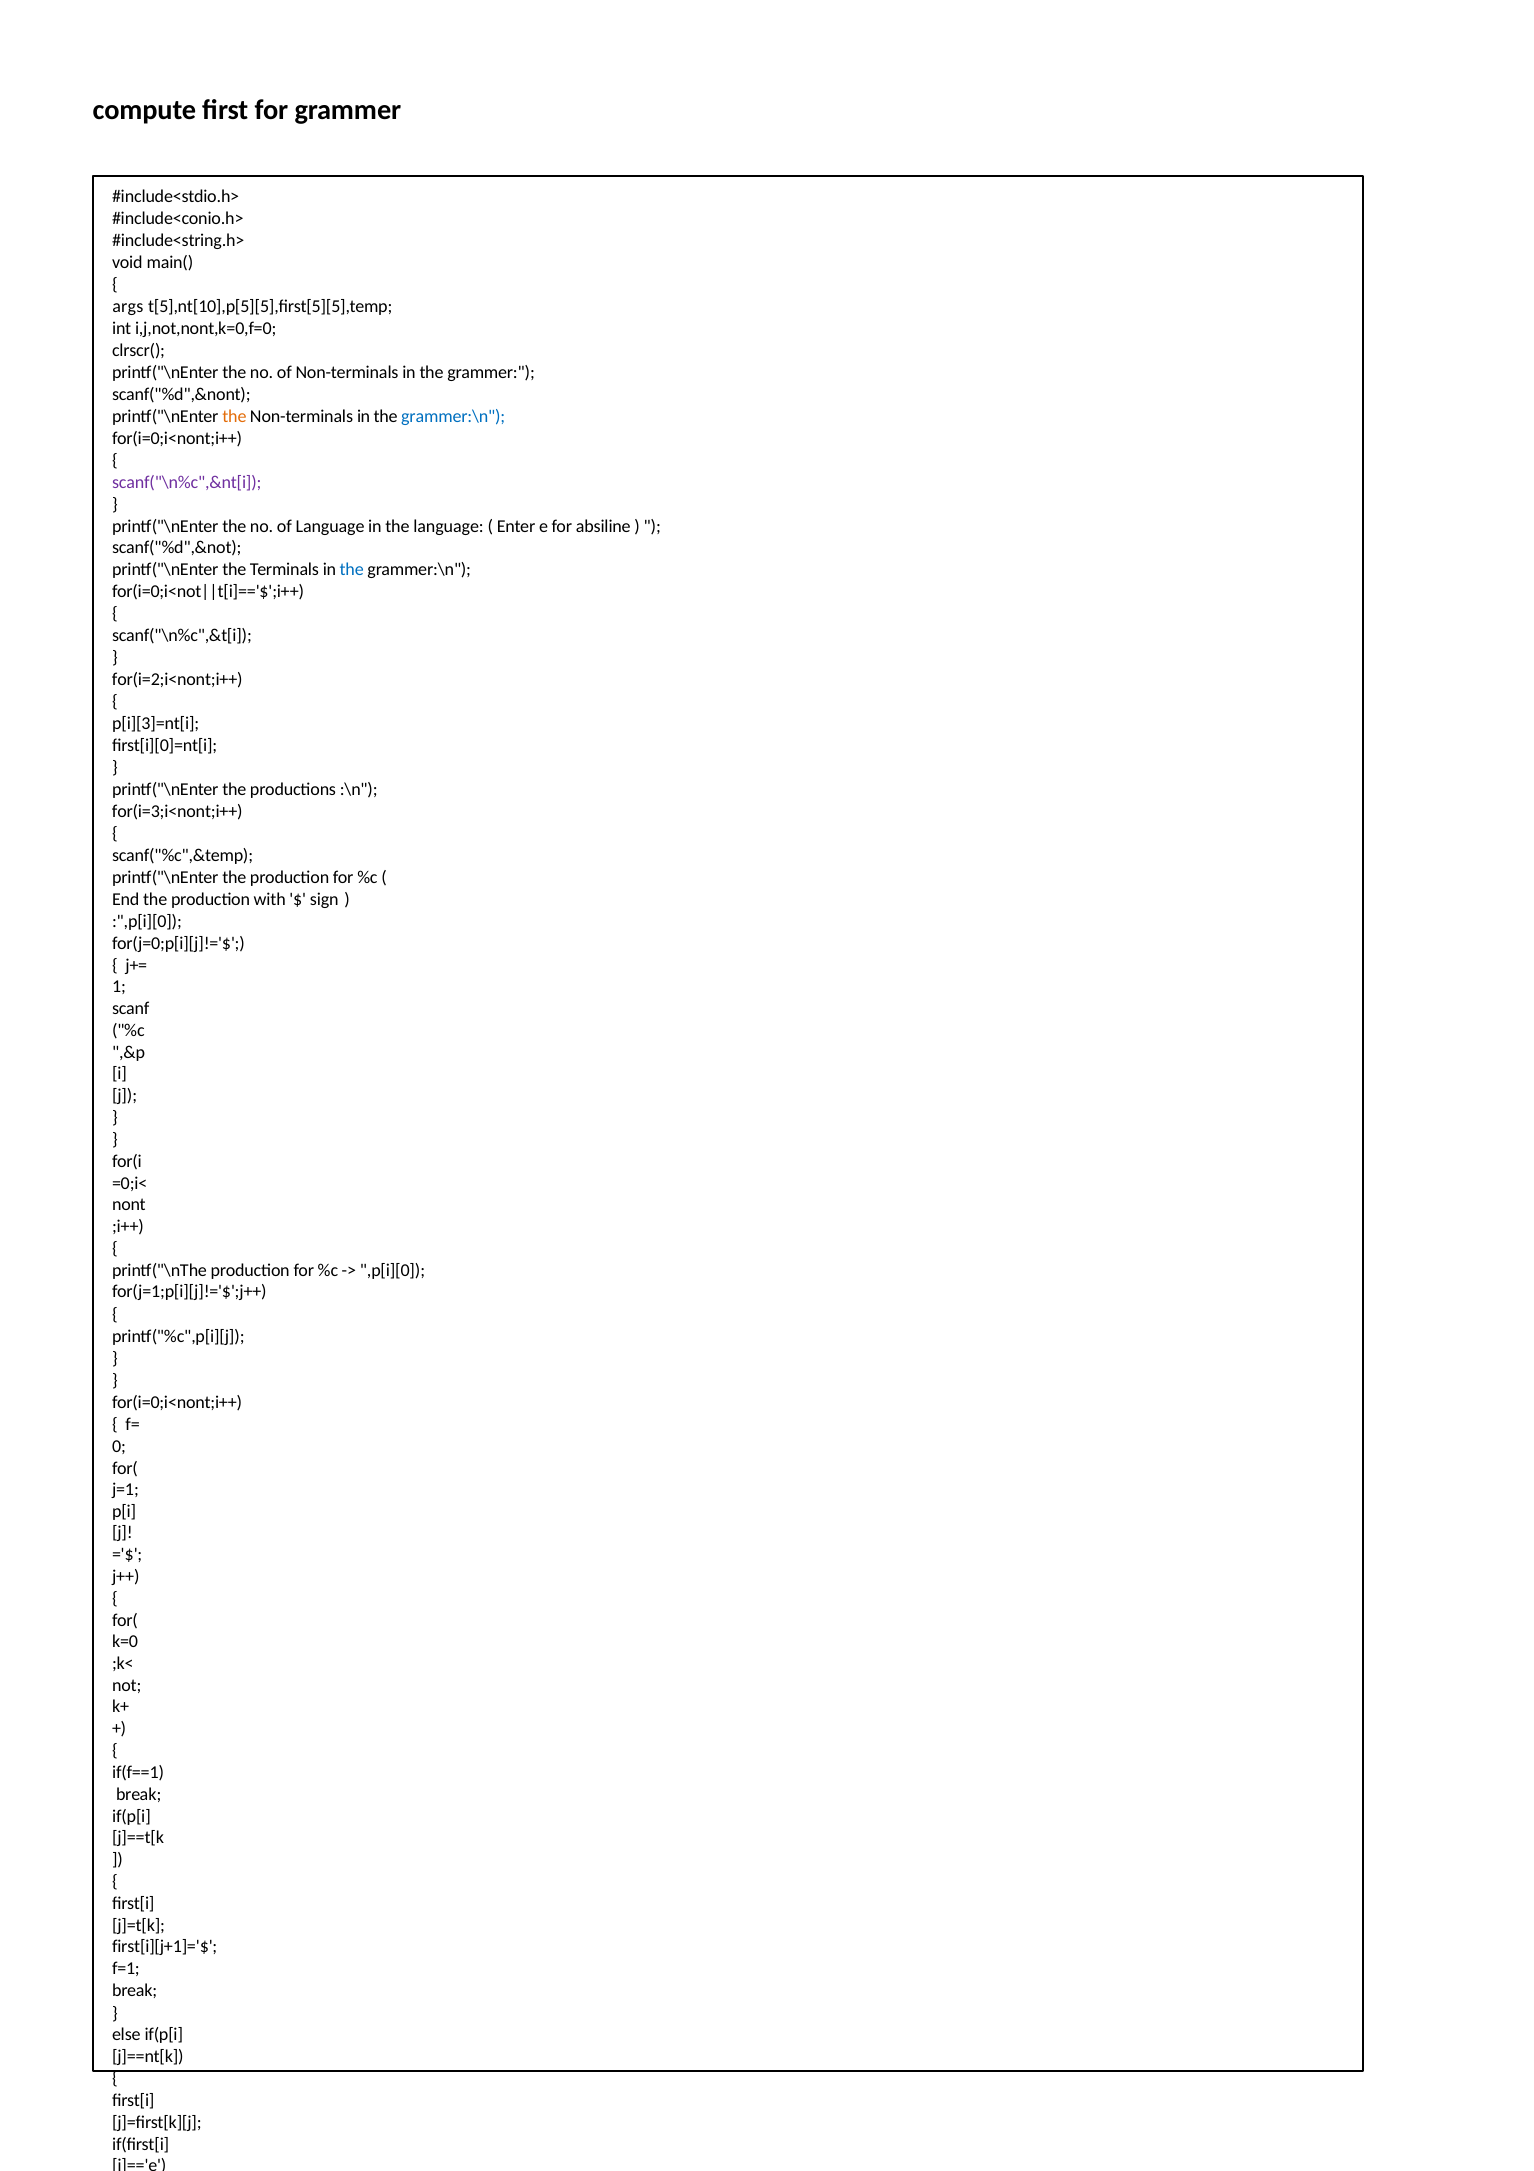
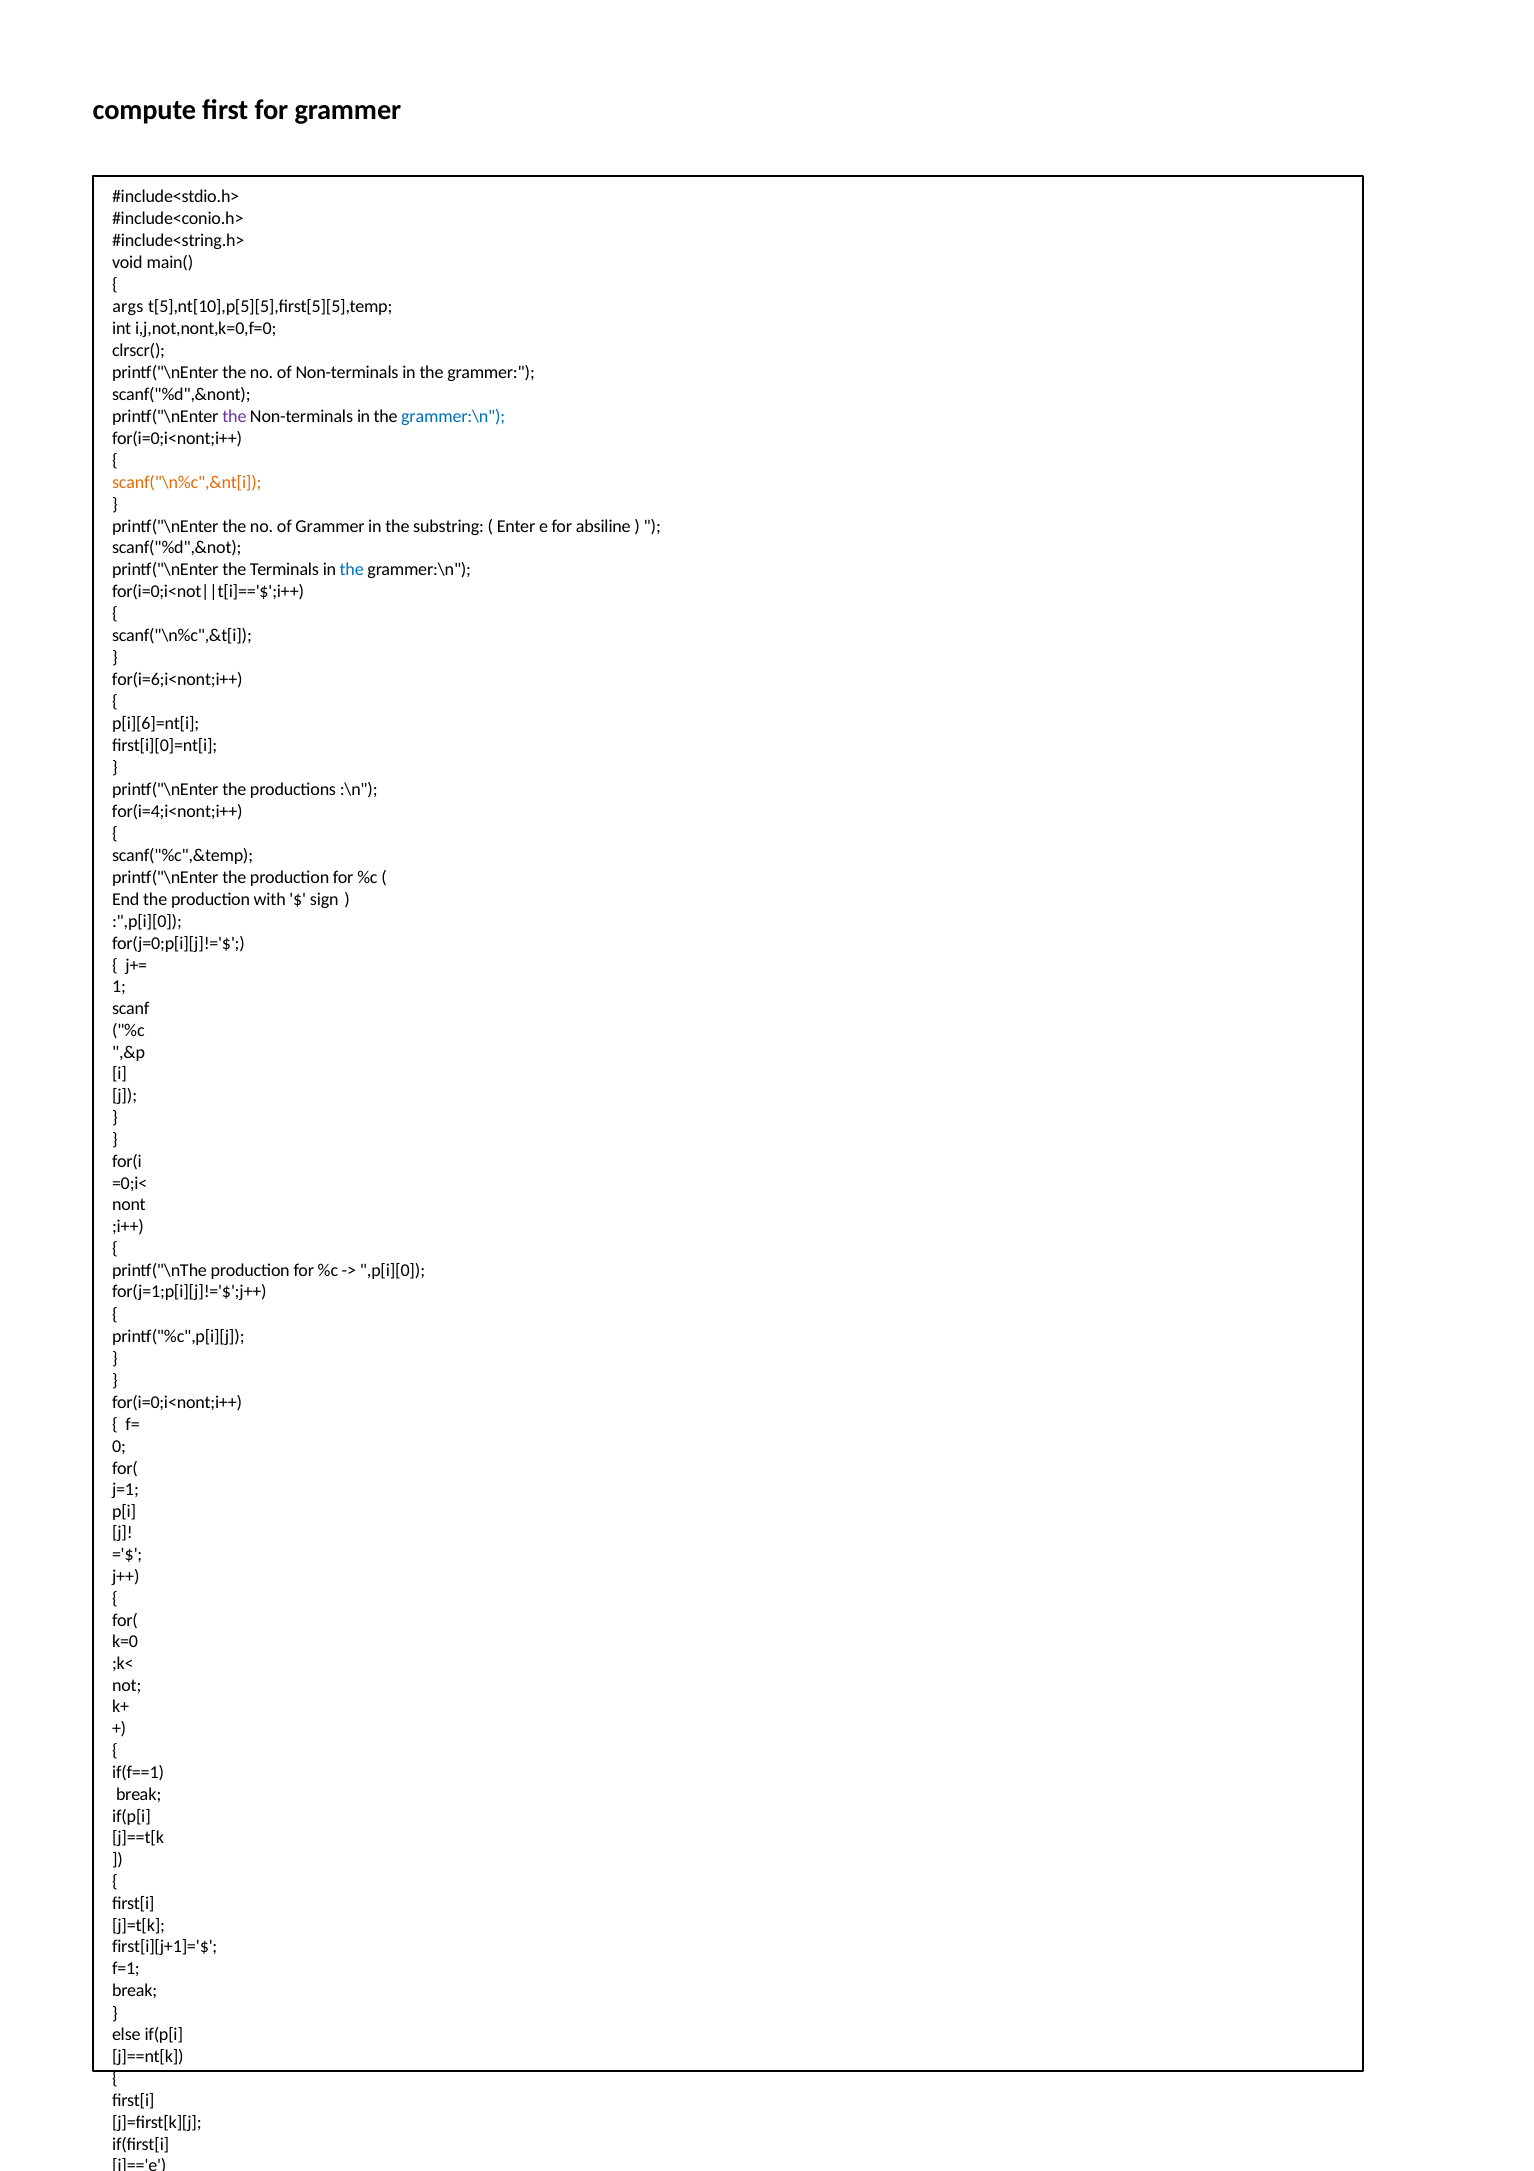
the at (234, 417) colour: orange -> purple
scanf("\n%c",&nt[i colour: purple -> orange
of Language: Language -> Grammer
the language: language -> substring
for(i=2;i<nont;i++: for(i=2;i<nont;i++ -> for(i=6;i<nont;i++
p[i][3]=nt[i: p[i][3]=nt[i -> p[i][6]=nt[i
for(i=3;i<nont;i++: for(i=3;i<nont;i++ -> for(i=4;i<nont;i++
